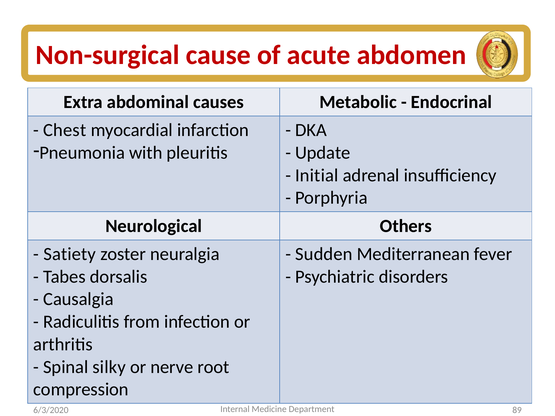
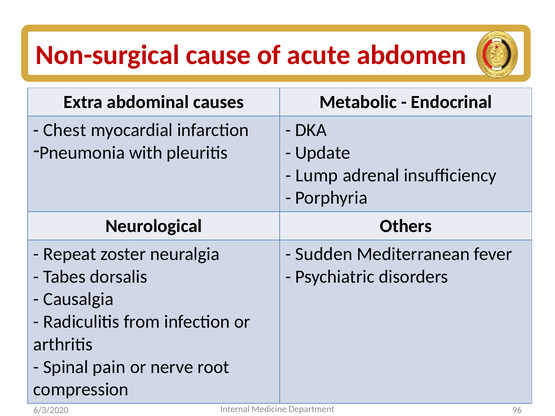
Initial: Initial -> Lump
Satiety: Satiety -> Repeat
silky: silky -> pain
89: 89 -> 96
